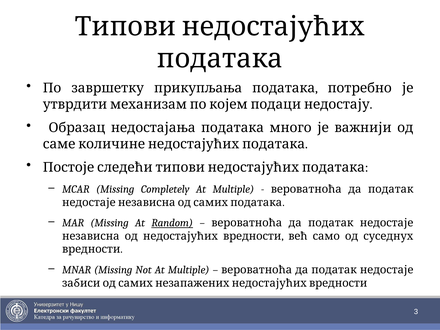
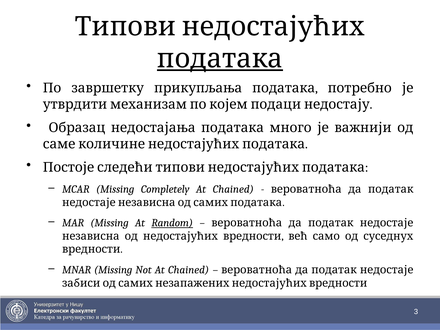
података at (220, 59) underline: none -> present
Completely At Multiple: Multiple -> Chained
Not At Multiple: Multiple -> Chained
